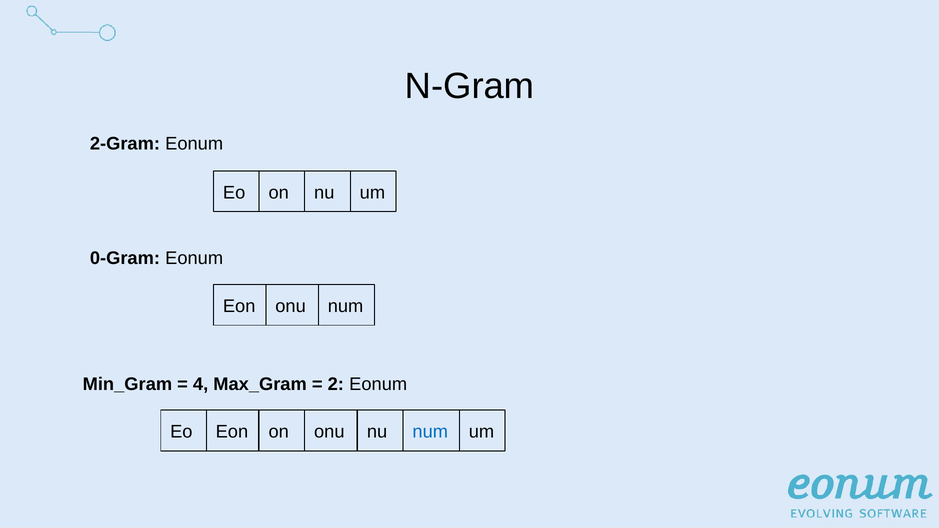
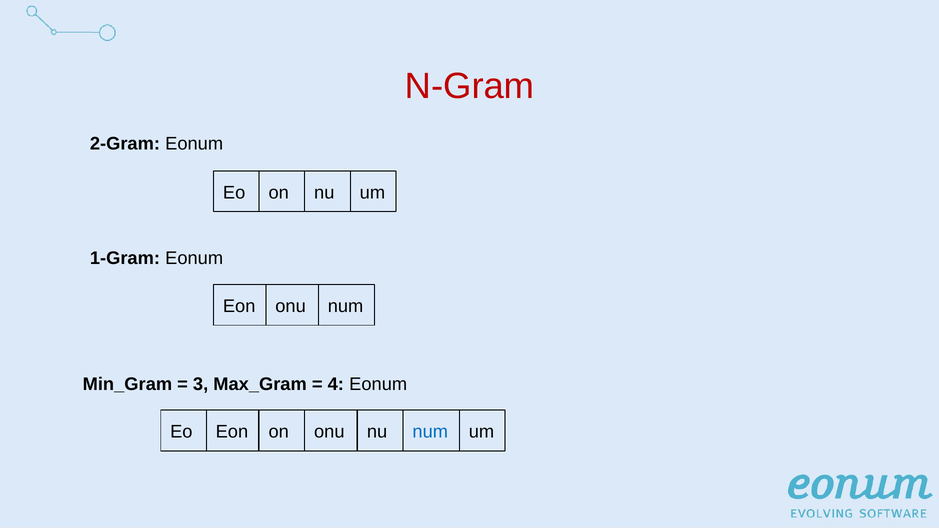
N-Gram colour: black -> red
0-Gram: 0-Gram -> 1-Gram
4: 4 -> 3
2: 2 -> 4
